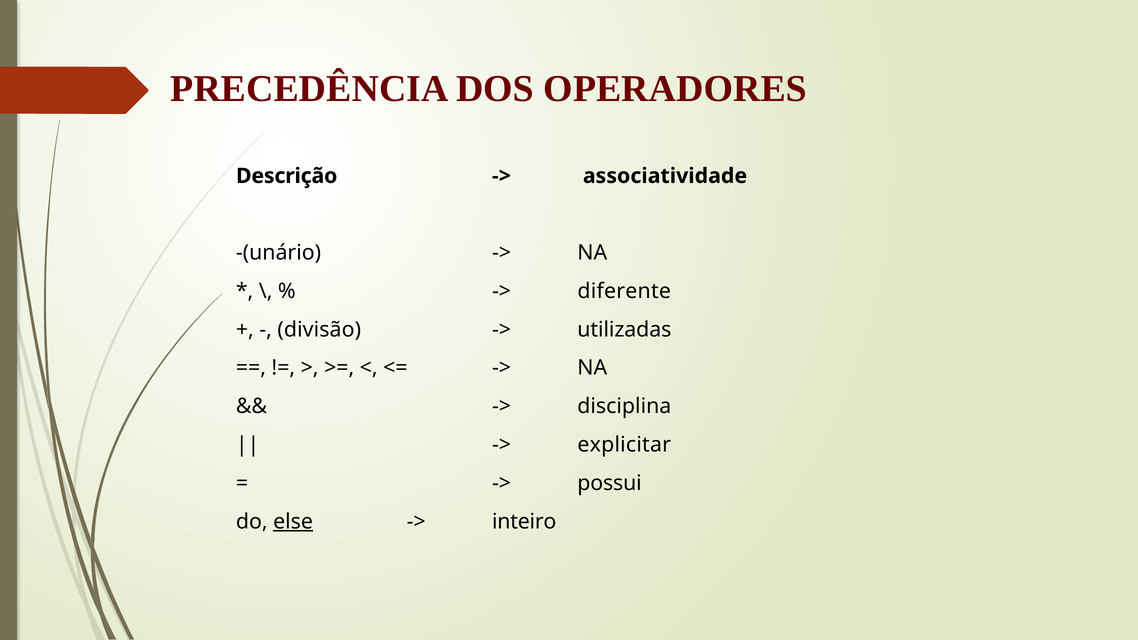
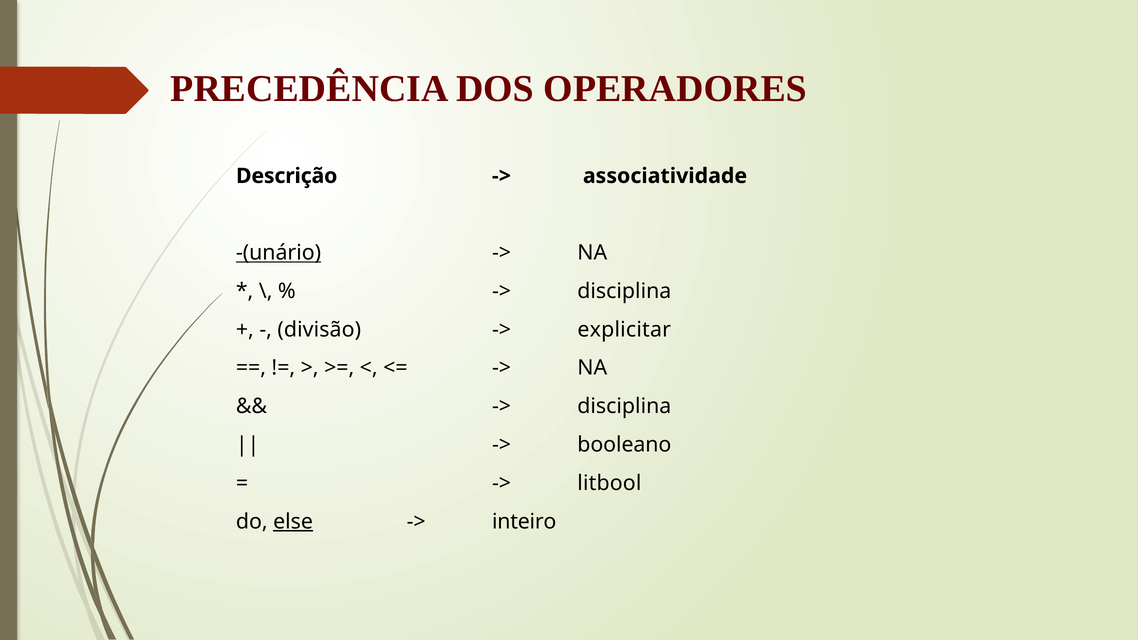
-(unário underline: none -> present
diferente at (624, 291): diferente -> disciplina
utilizadas: utilizadas -> explicitar
explicitar: explicitar -> booleano
possui: possui -> litbool
